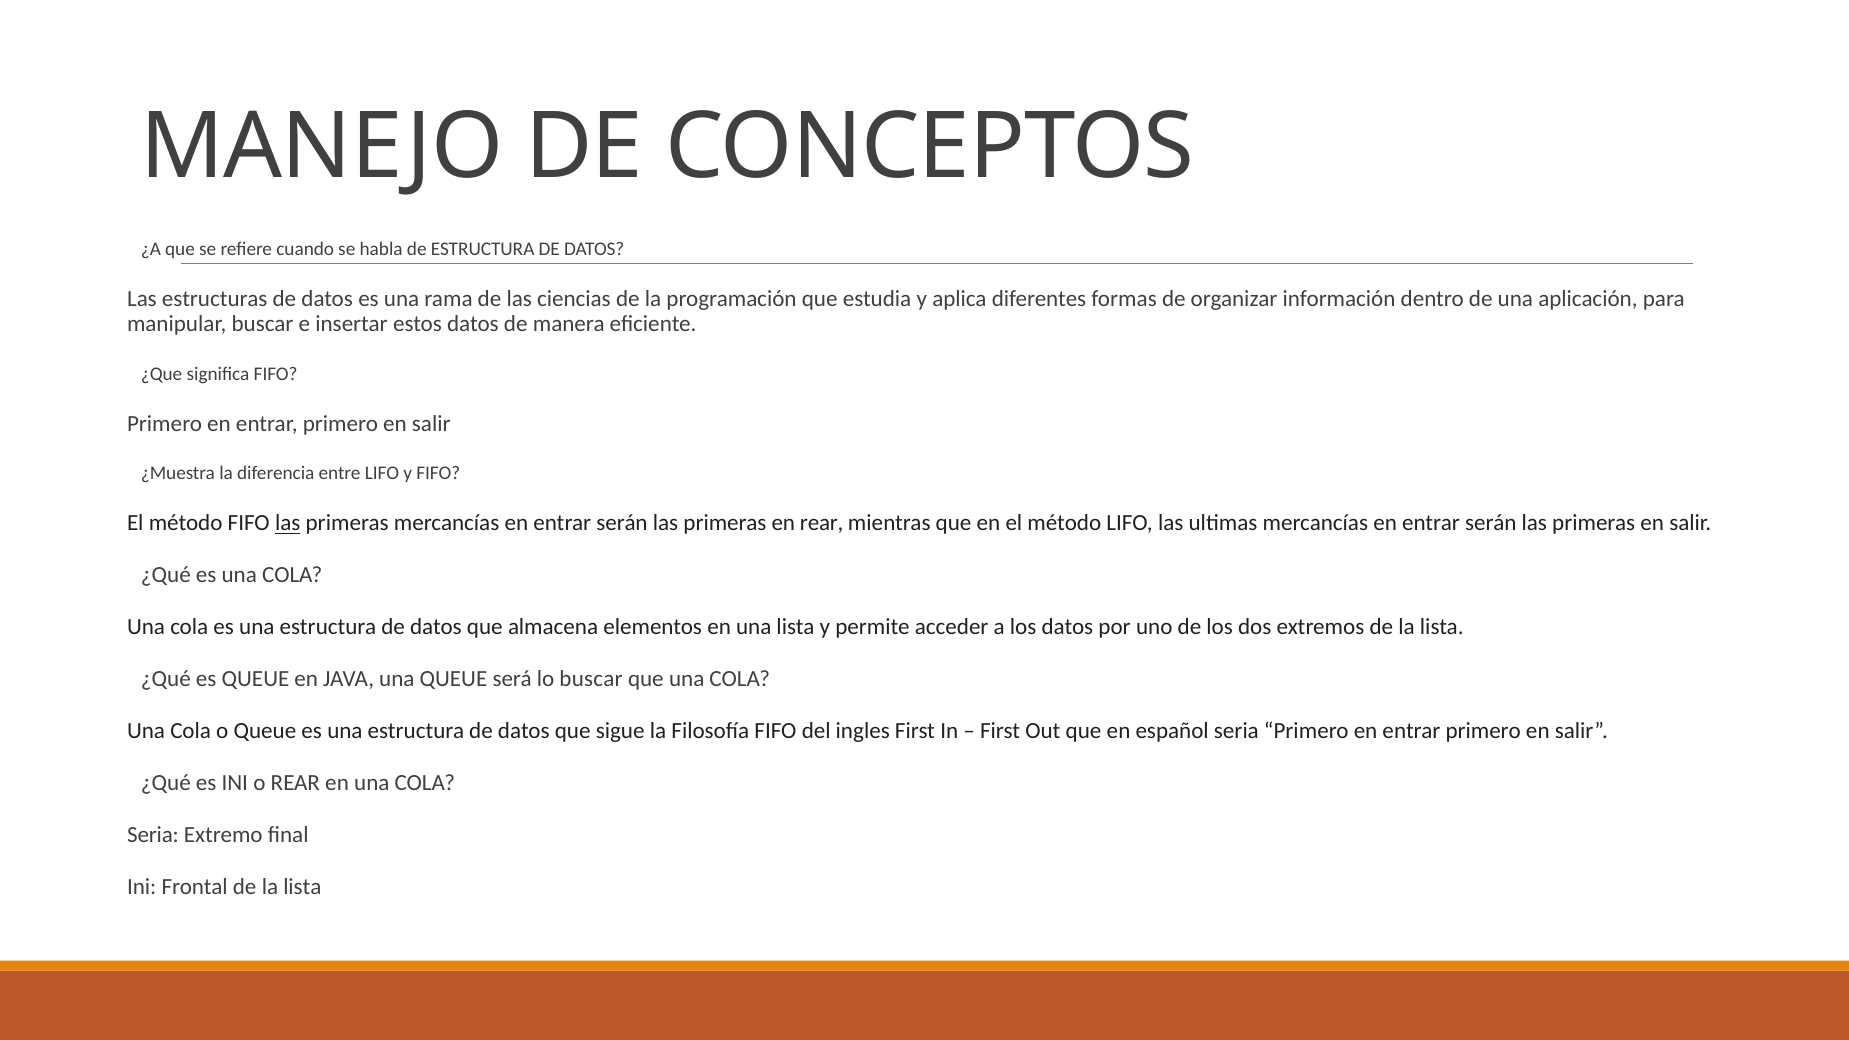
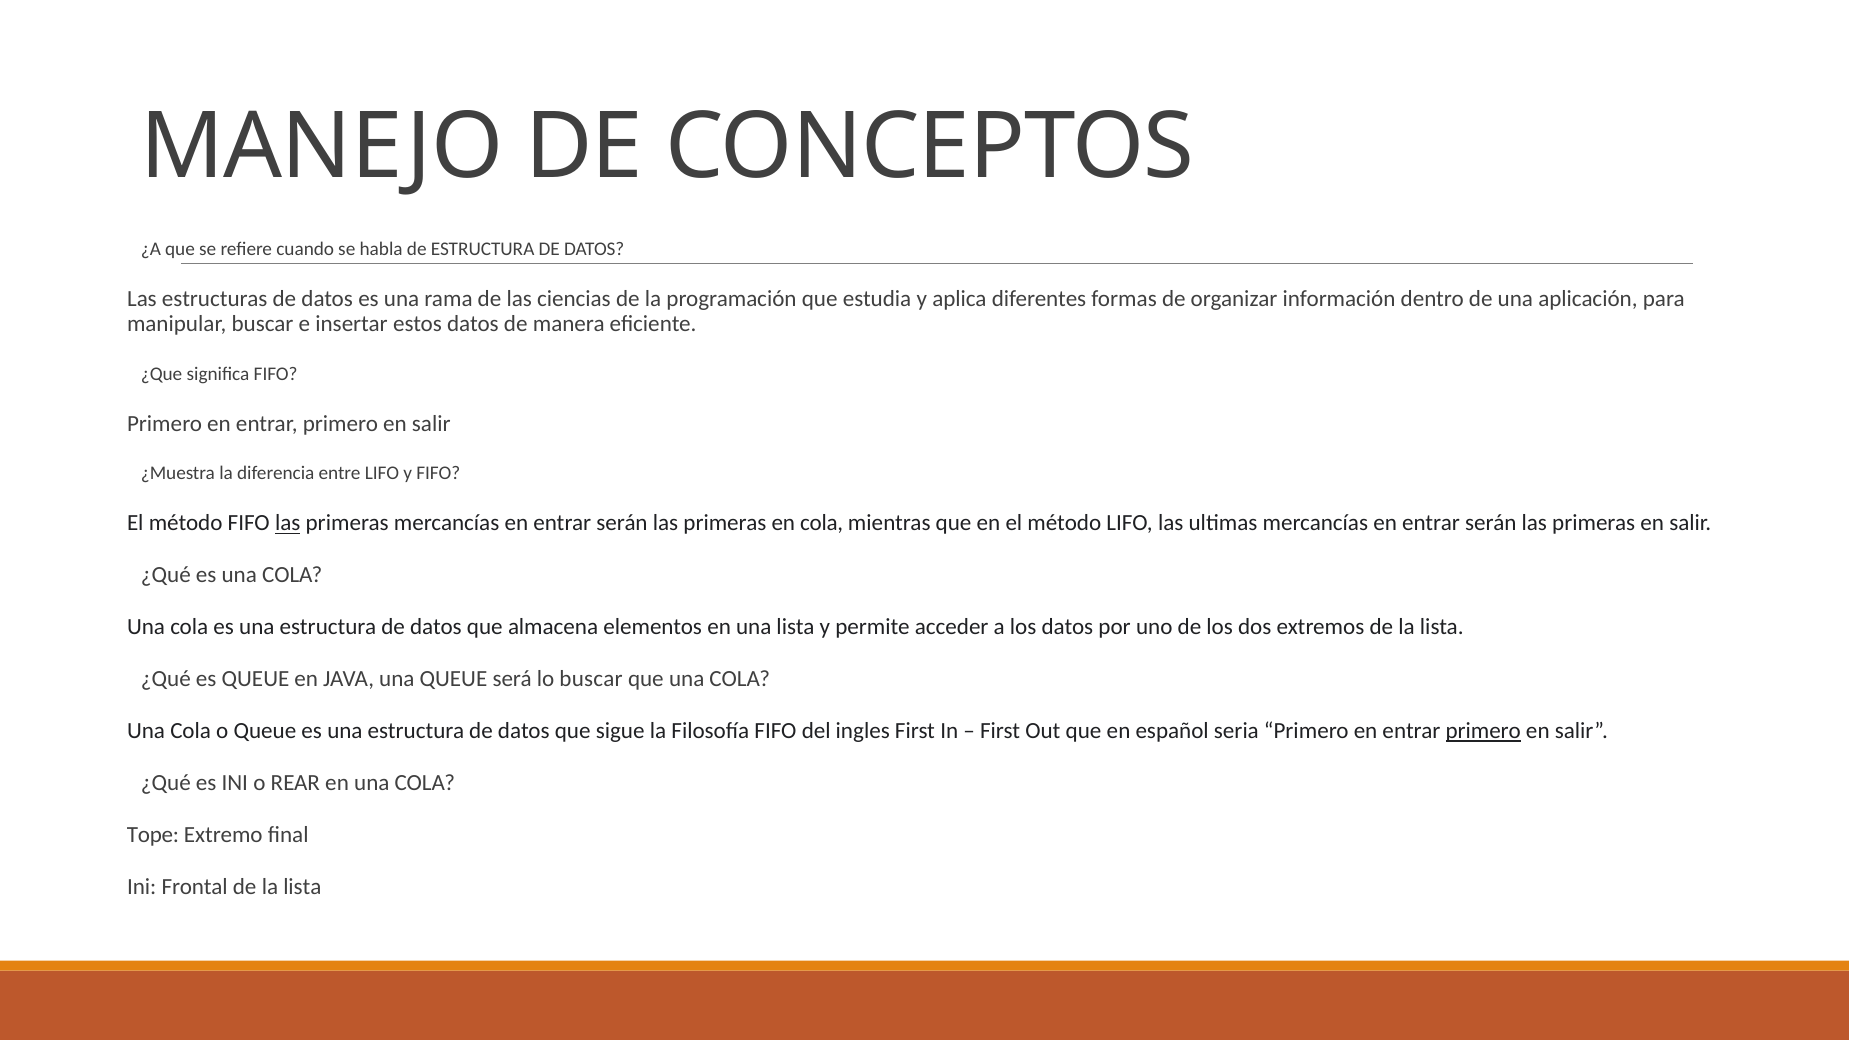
en rear: rear -> cola
primero at (1483, 731) underline: none -> present
Seria at (153, 835): Seria -> Tope
